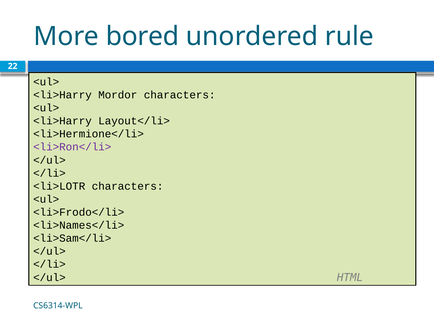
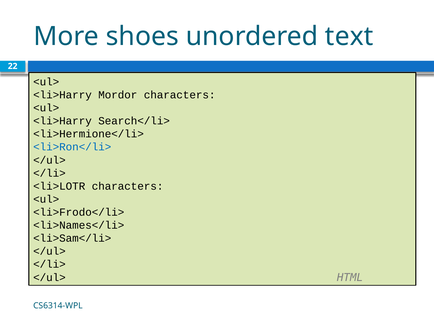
bored: bored -> shoes
rule: rule -> text
Layout</li>: Layout</li> -> Search</li>
<li>Ron</li> colour: purple -> blue
